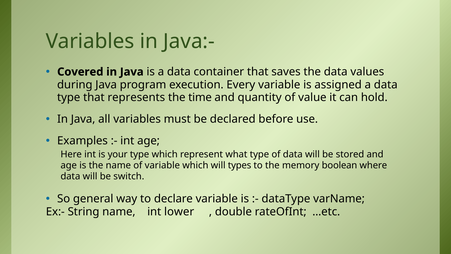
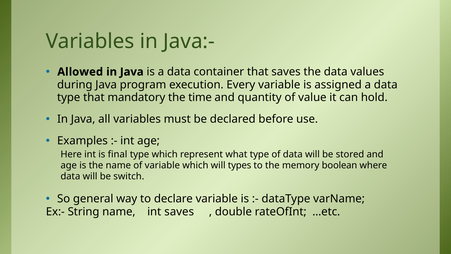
Covered: Covered -> Allowed
represents: represents -> mandatory
your: your -> final
int lower: lower -> saves
